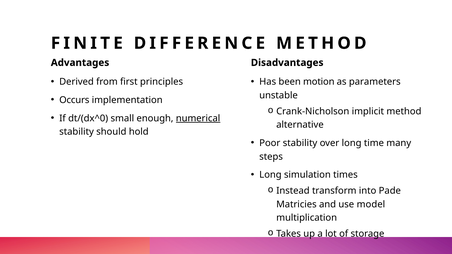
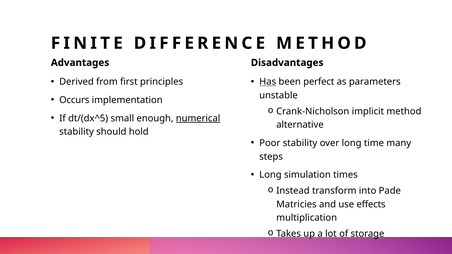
Has underline: none -> present
motion: motion -> perfect
dt/(dx^0: dt/(dx^0 -> dt/(dx^5
model: model -> effects
